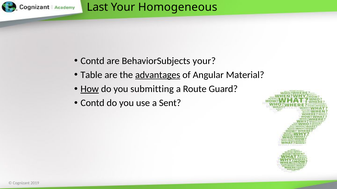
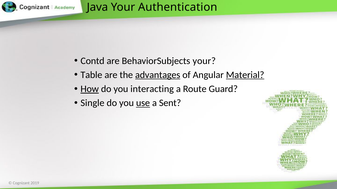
Last: Last -> Java
Homogeneous: Homogeneous -> Authentication
Material underline: none -> present
submitting: submitting -> interacting
Contd at (93, 103): Contd -> Single
use underline: none -> present
